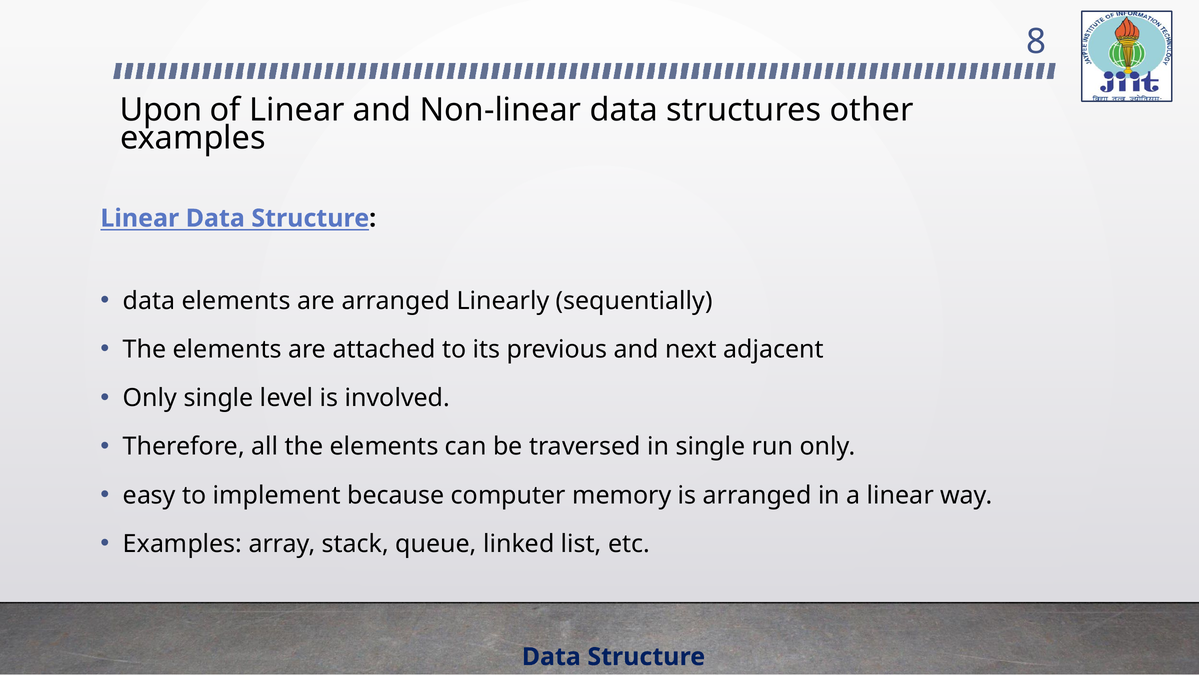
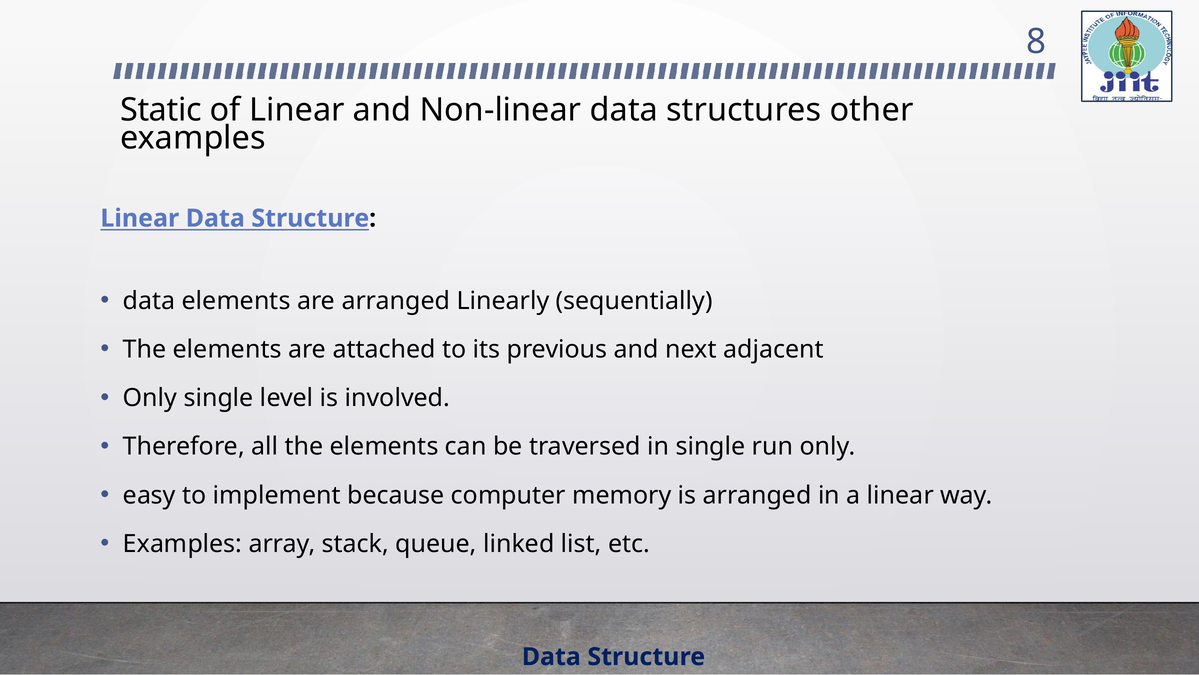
Upon: Upon -> Static
